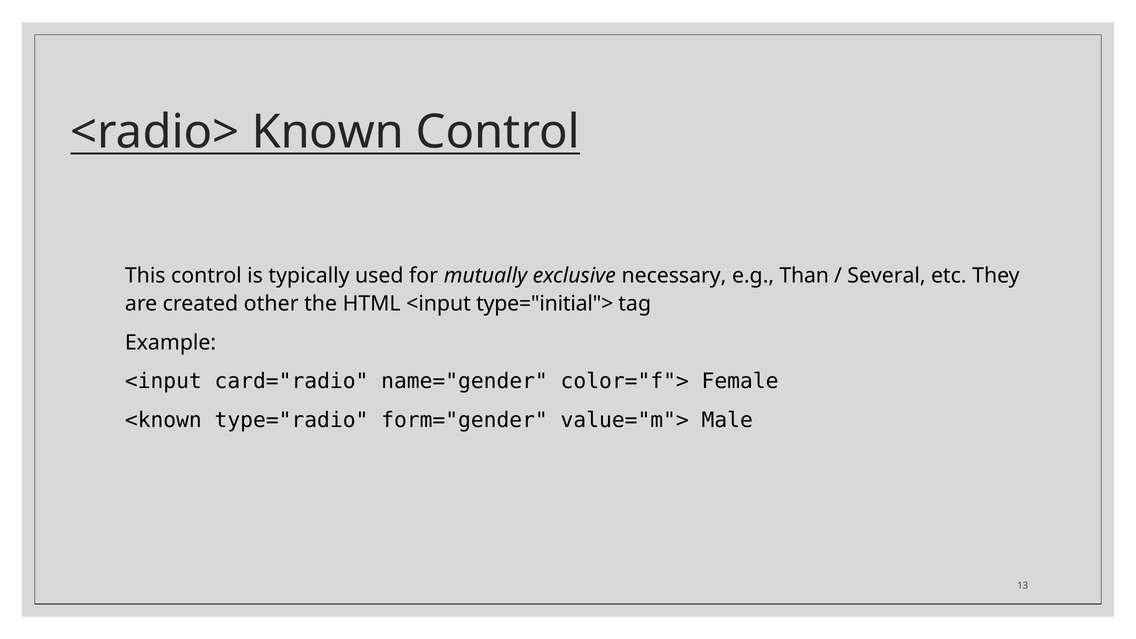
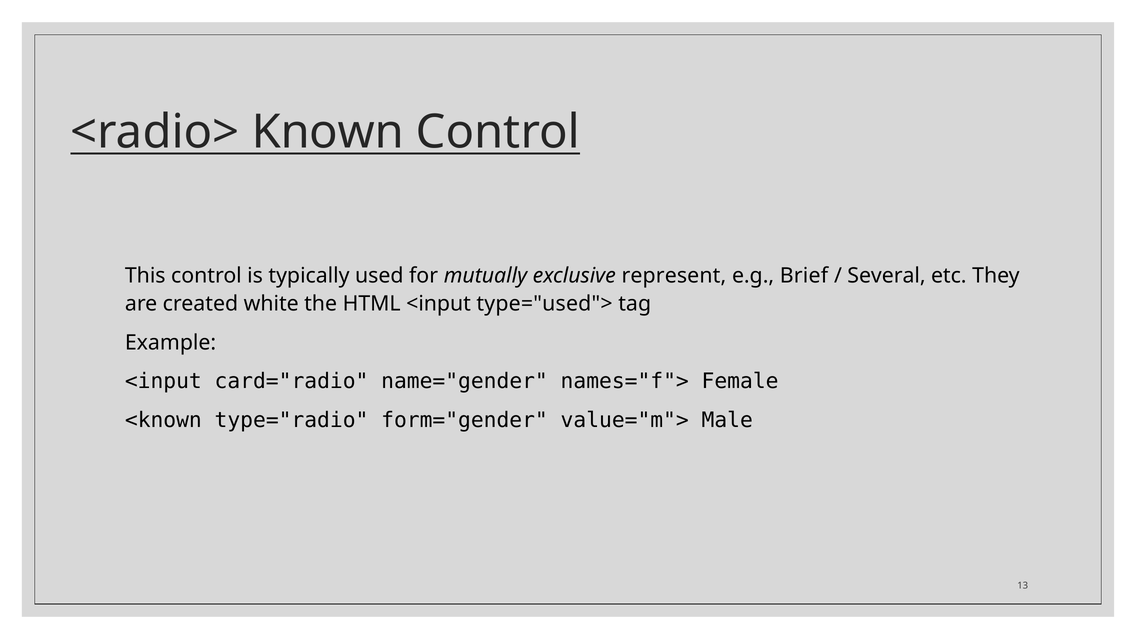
necessary: necessary -> represent
Than: Than -> Brief
other: other -> white
type="initial">: type="initial"> -> type="used">
color="f">: color="f"> -> names="f">
